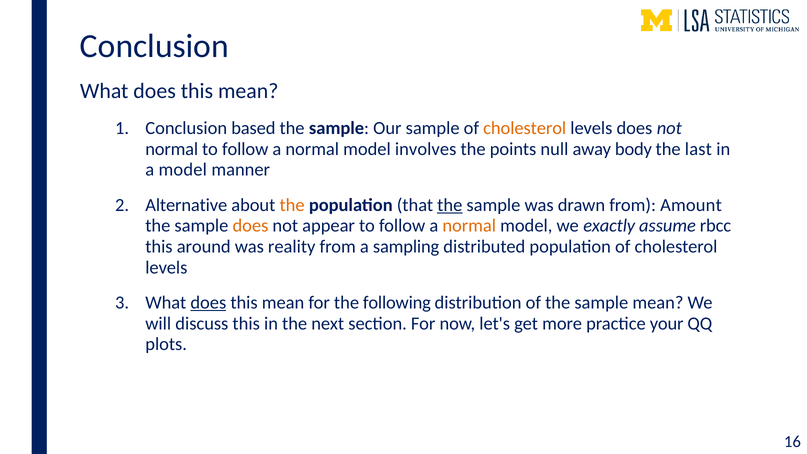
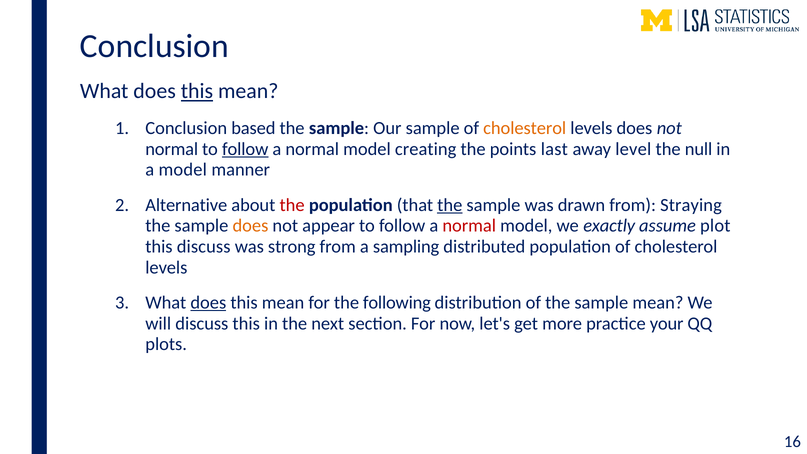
this at (197, 91) underline: none -> present
follow at (245, 149) underline: none -> present
involves: involves -> creating
null: null -> last
body: body -> level
last: last -> null
the at (292, 205) colour: orange -> red
Amount: Amount -> Straying
normal at (469, 226) colour: orange -> red
rbcc: rbcc -> plot
this around: around -> discuss
reality: reality -> strong
